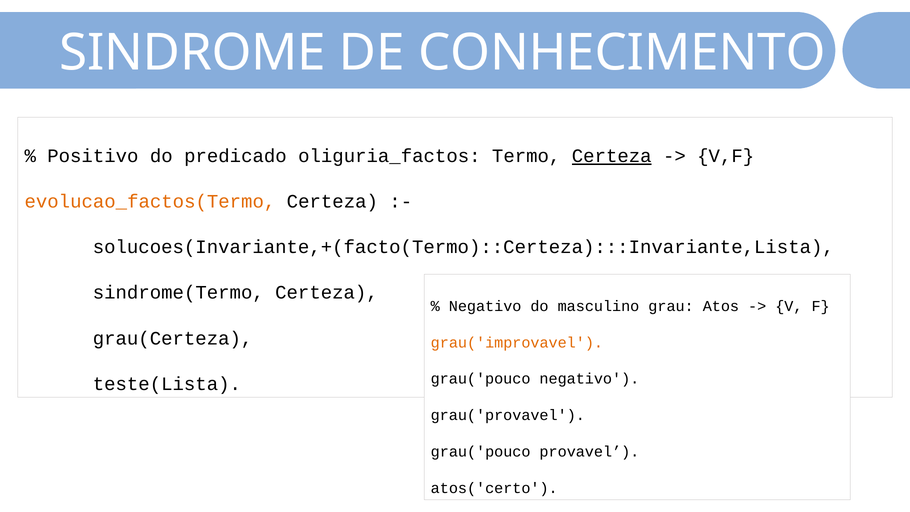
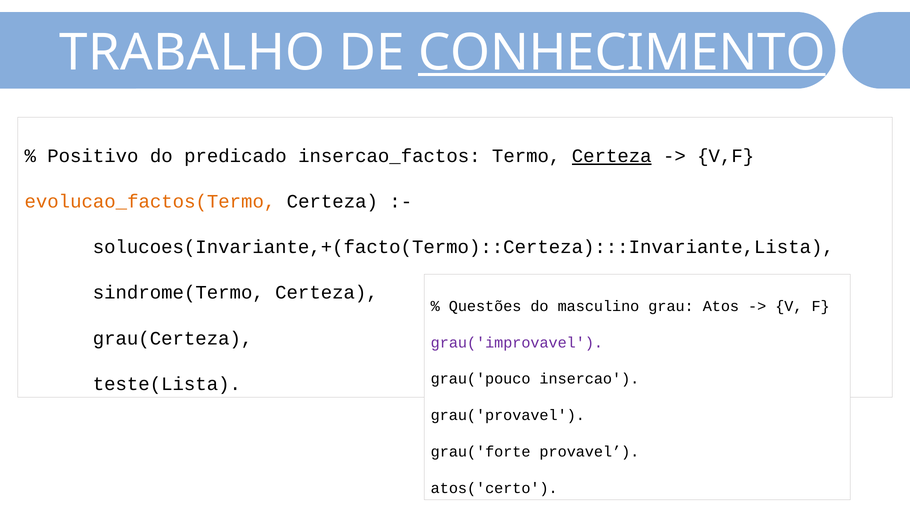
SINDROME: SINDROME -> TRABALHO
CONHECIMENTO underline: none -> present
oliguria_factos: oliguria_factos -> insercao_factos
Negativo at (485, 306): Negativo -> Questões
grau('improvavel colour: orange -> purple
grau('pouco negativo: negativo -> insercao
grau('pouco at (481, 452): grau('pouco -> grau('forte
